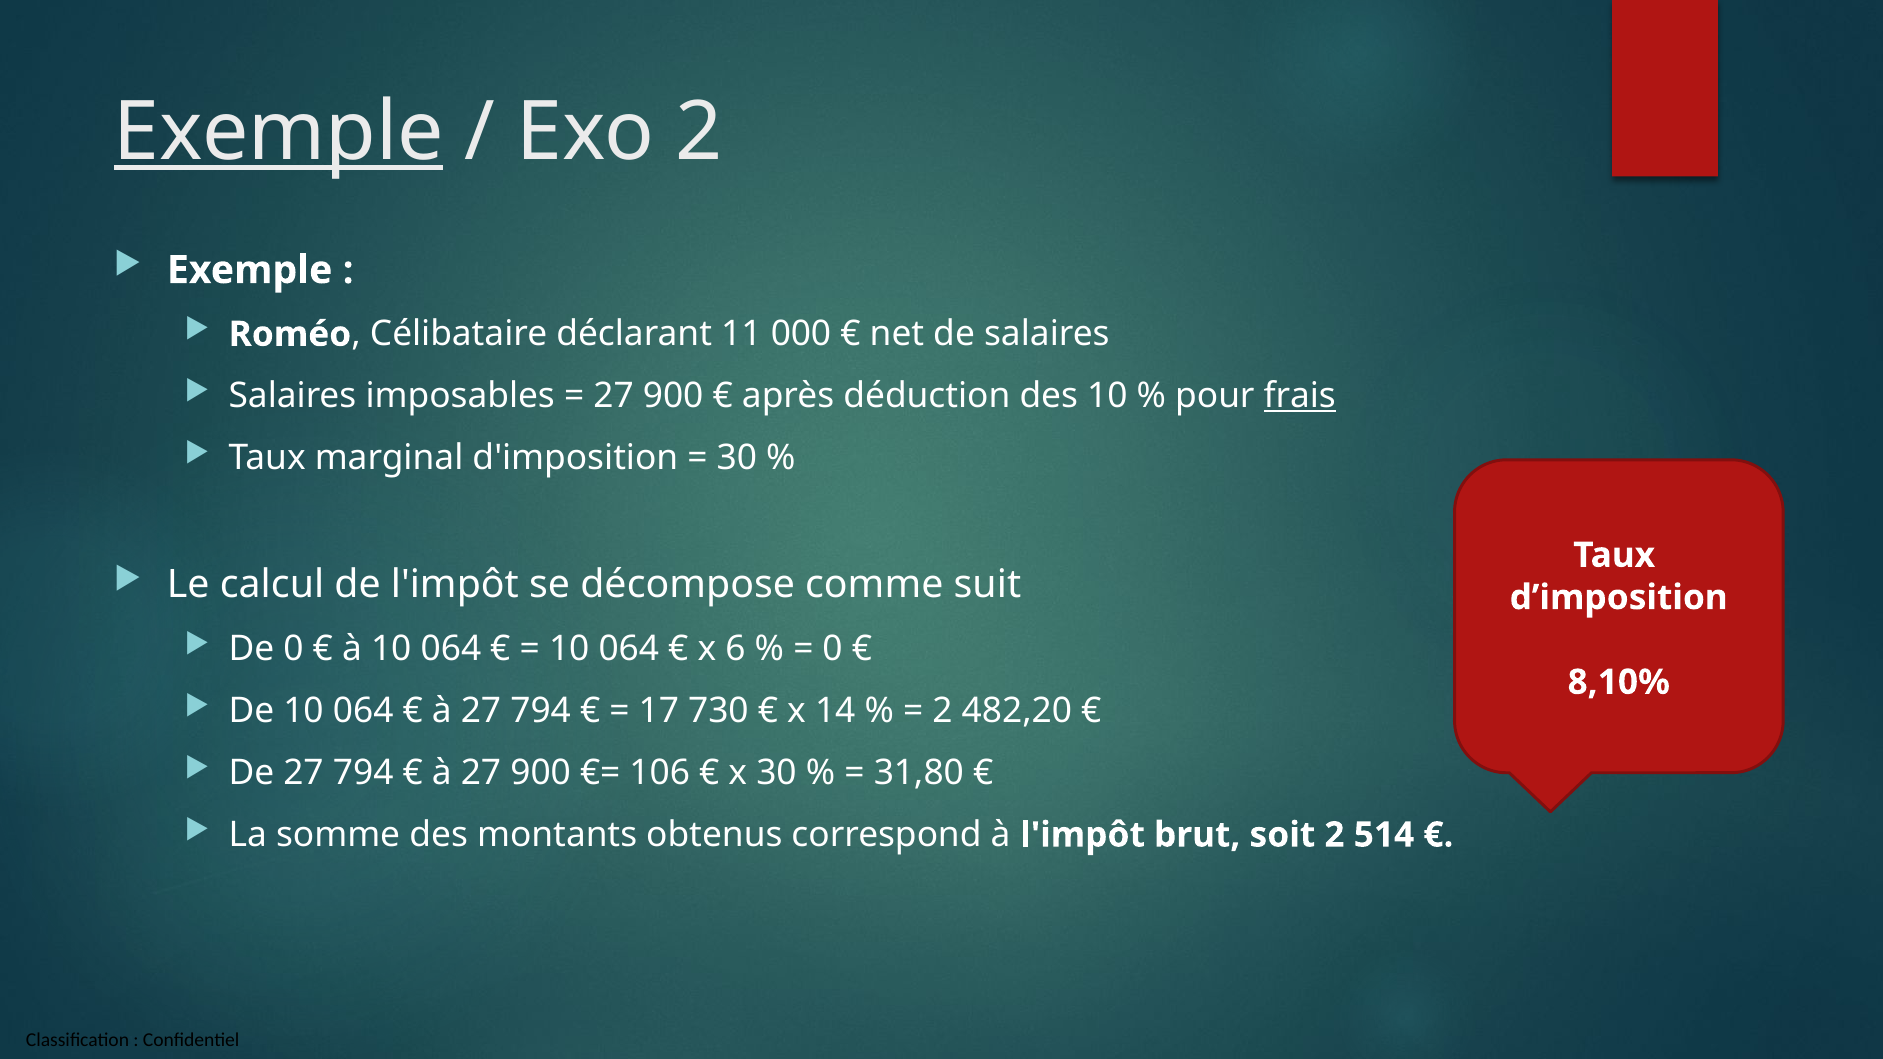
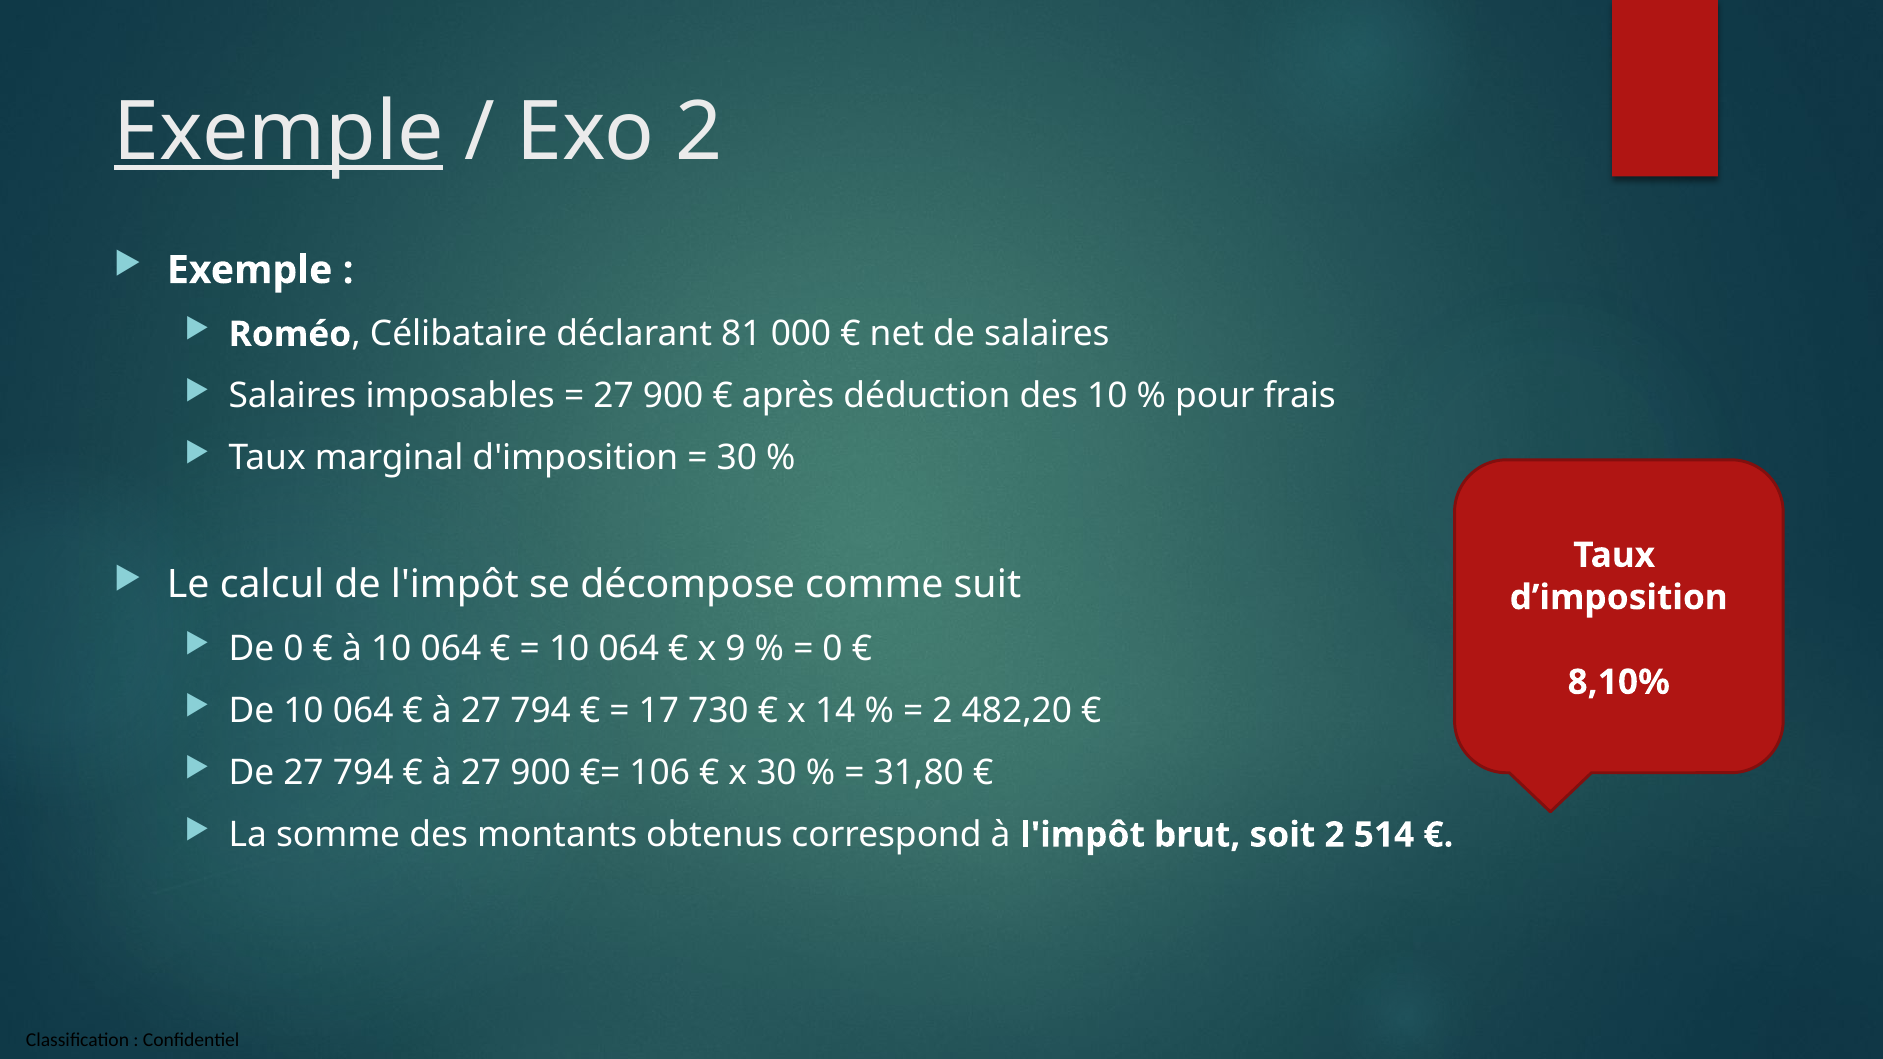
11: 11 -> 81
frais underline: present -> none
6: 6 -> 9
